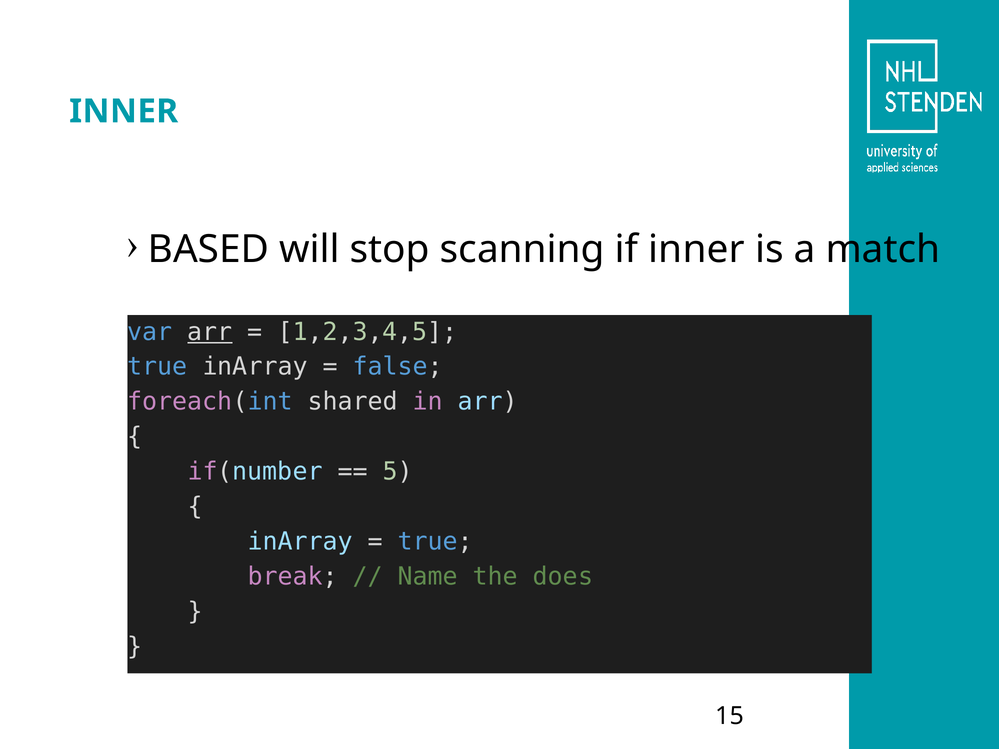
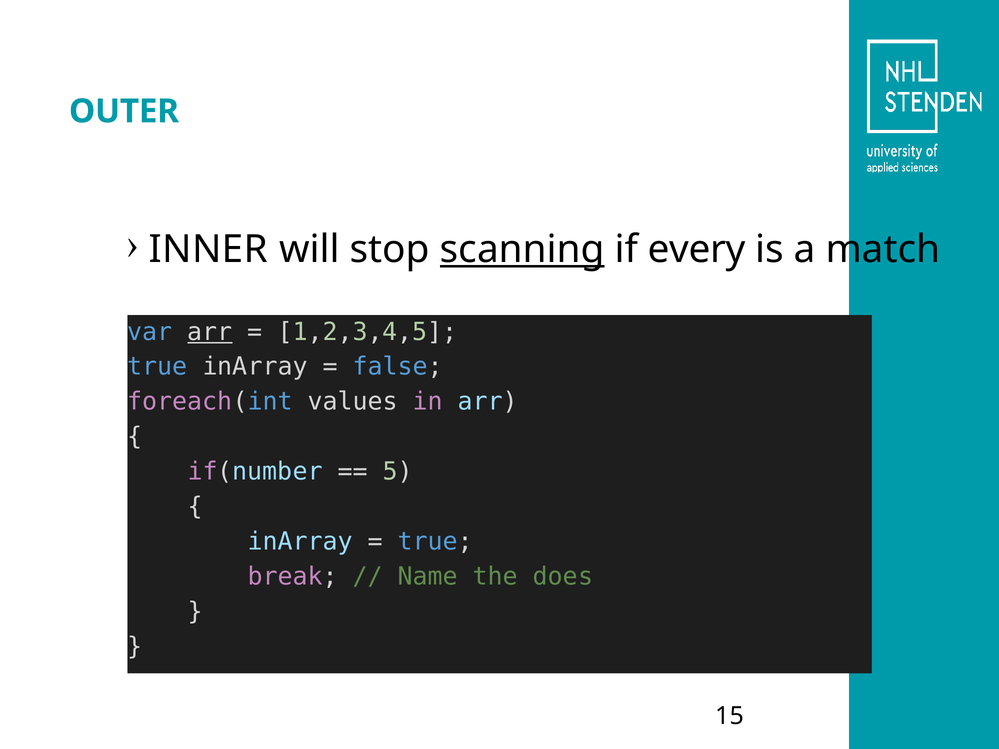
INNER at (124, 111): INNER -> OUTER
BASED: BASED -> INNER
scanning underline: none -> present
if inner: inner -> every
shared: shared -> values
